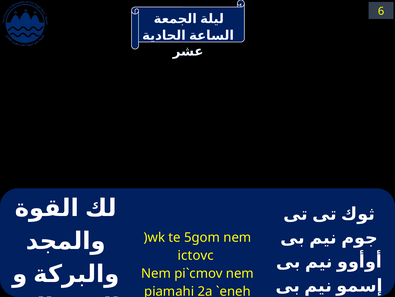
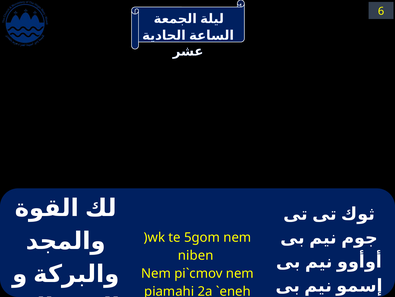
ictovc: ictovc -> niben
